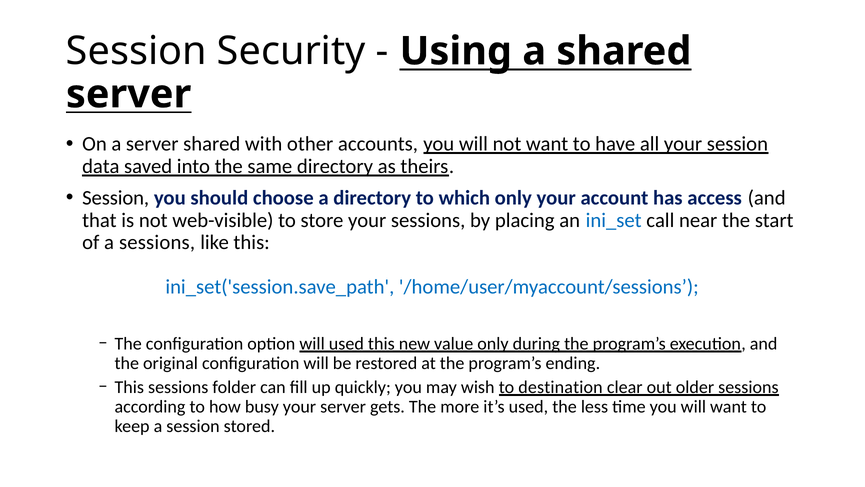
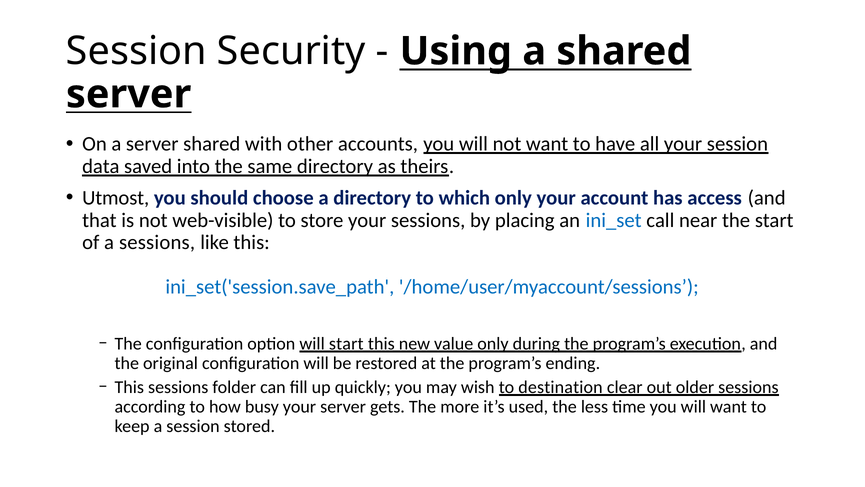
Session at (116, 198): Session -> Utmost
will used: used -> start
